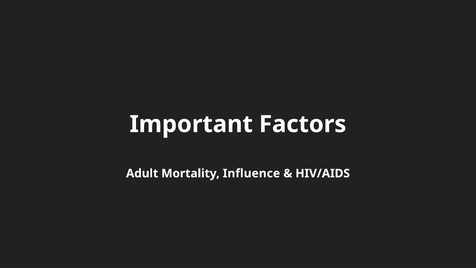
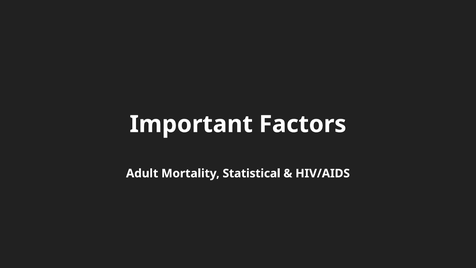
Influence: Influence -> Statistical
